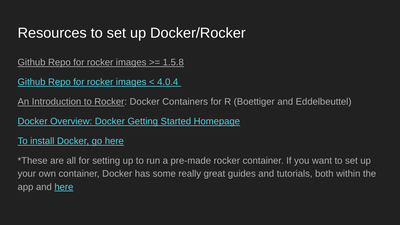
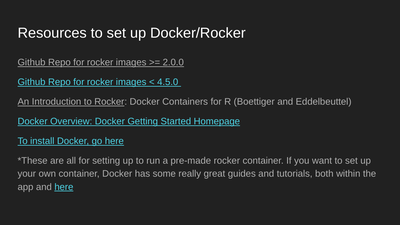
1.5.8: 1.5.8 -> 2.0.0
4.0.4: 4.0.4 -> 4.5.0
